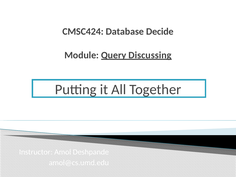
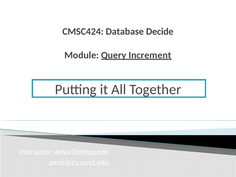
Discussing: Discussing -> Increment
